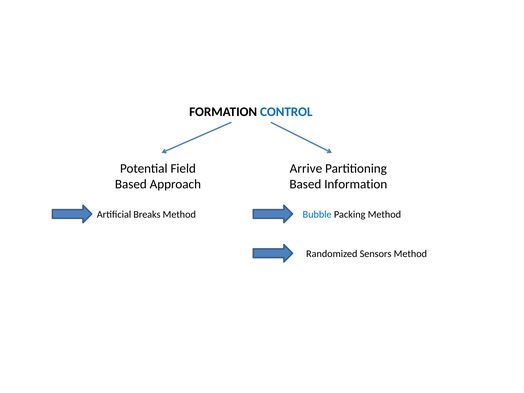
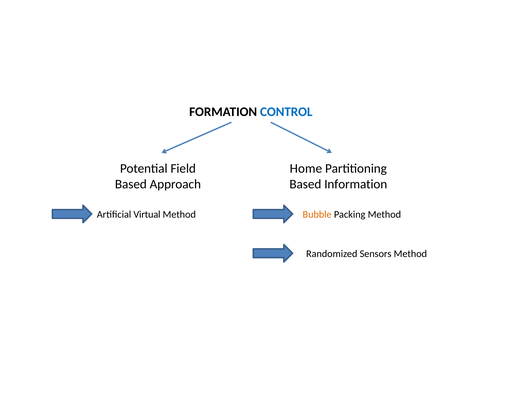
Arrive: Arrive -> Home
Breaks: Breaks -> Virtual
Bubble colour: blue -> orange
